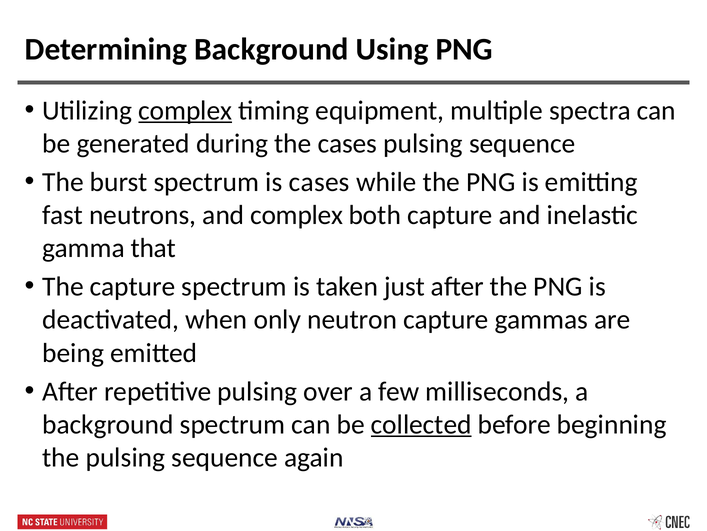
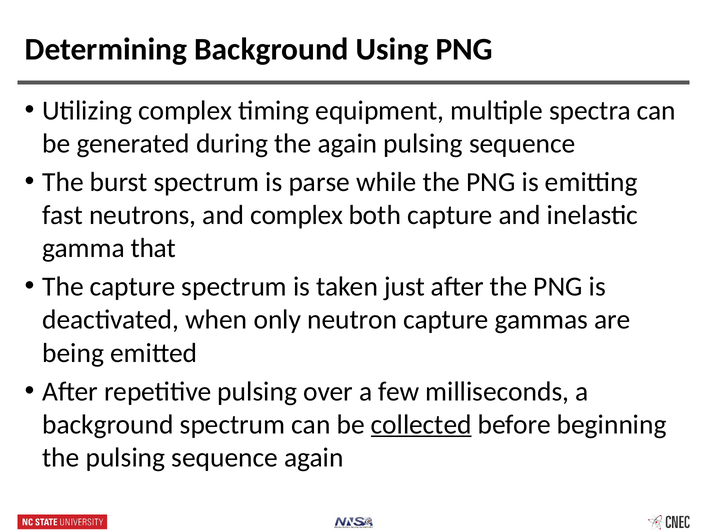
complex at (185, 110) underline: present -> none
the cases: cases -> again
is cases: cases -> parse
